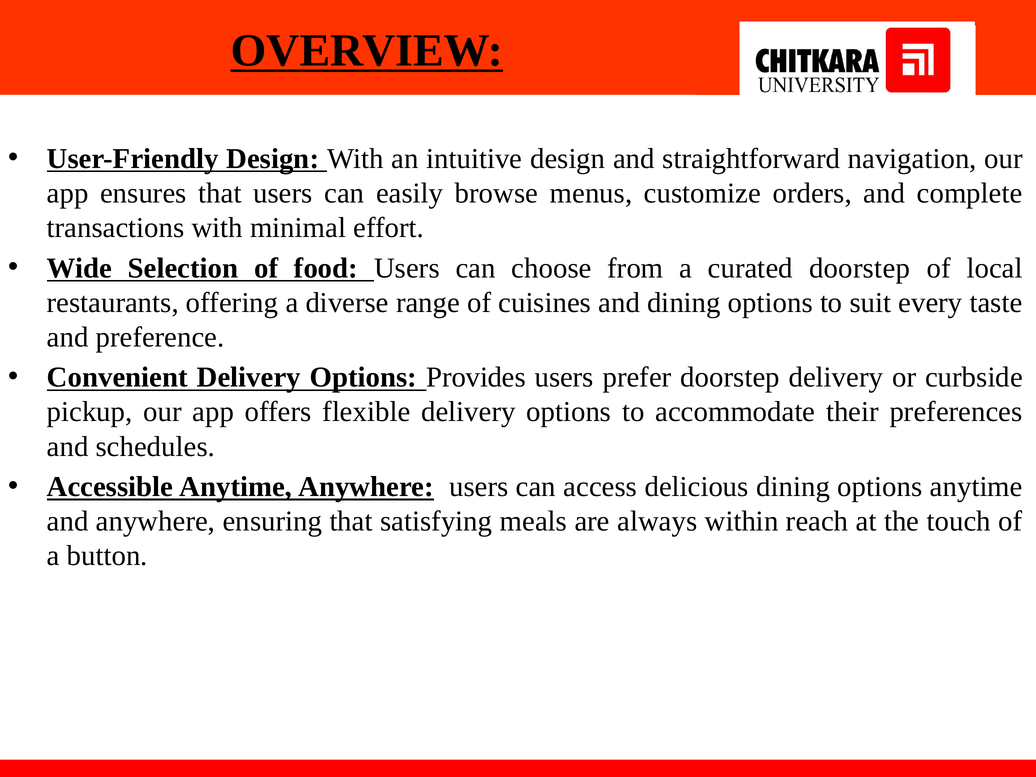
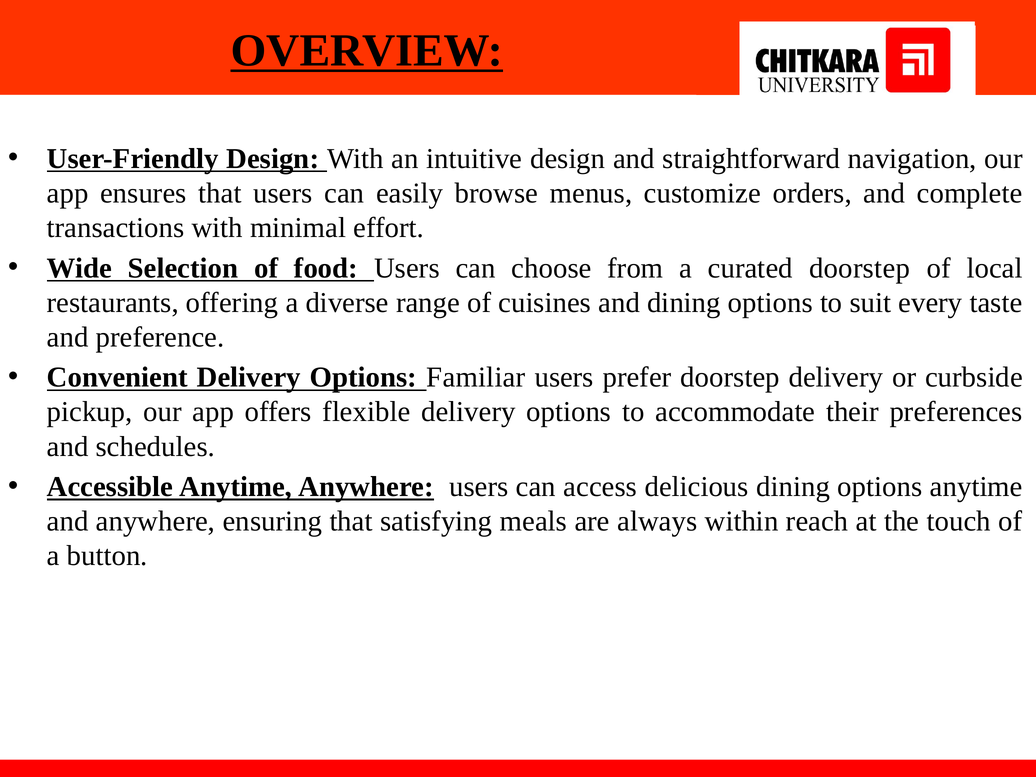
Provides: Provides -> Familiar
